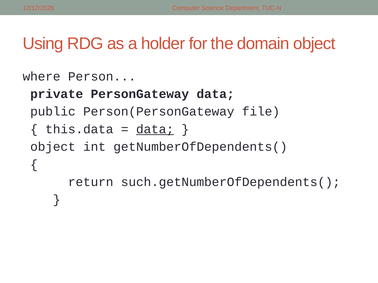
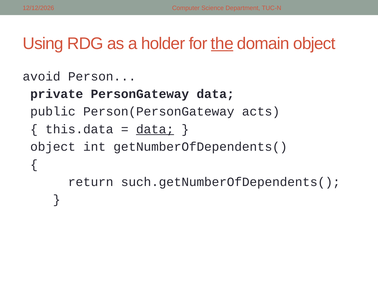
the underline: none -> present
where: where -> avoid
file: file -> acts
